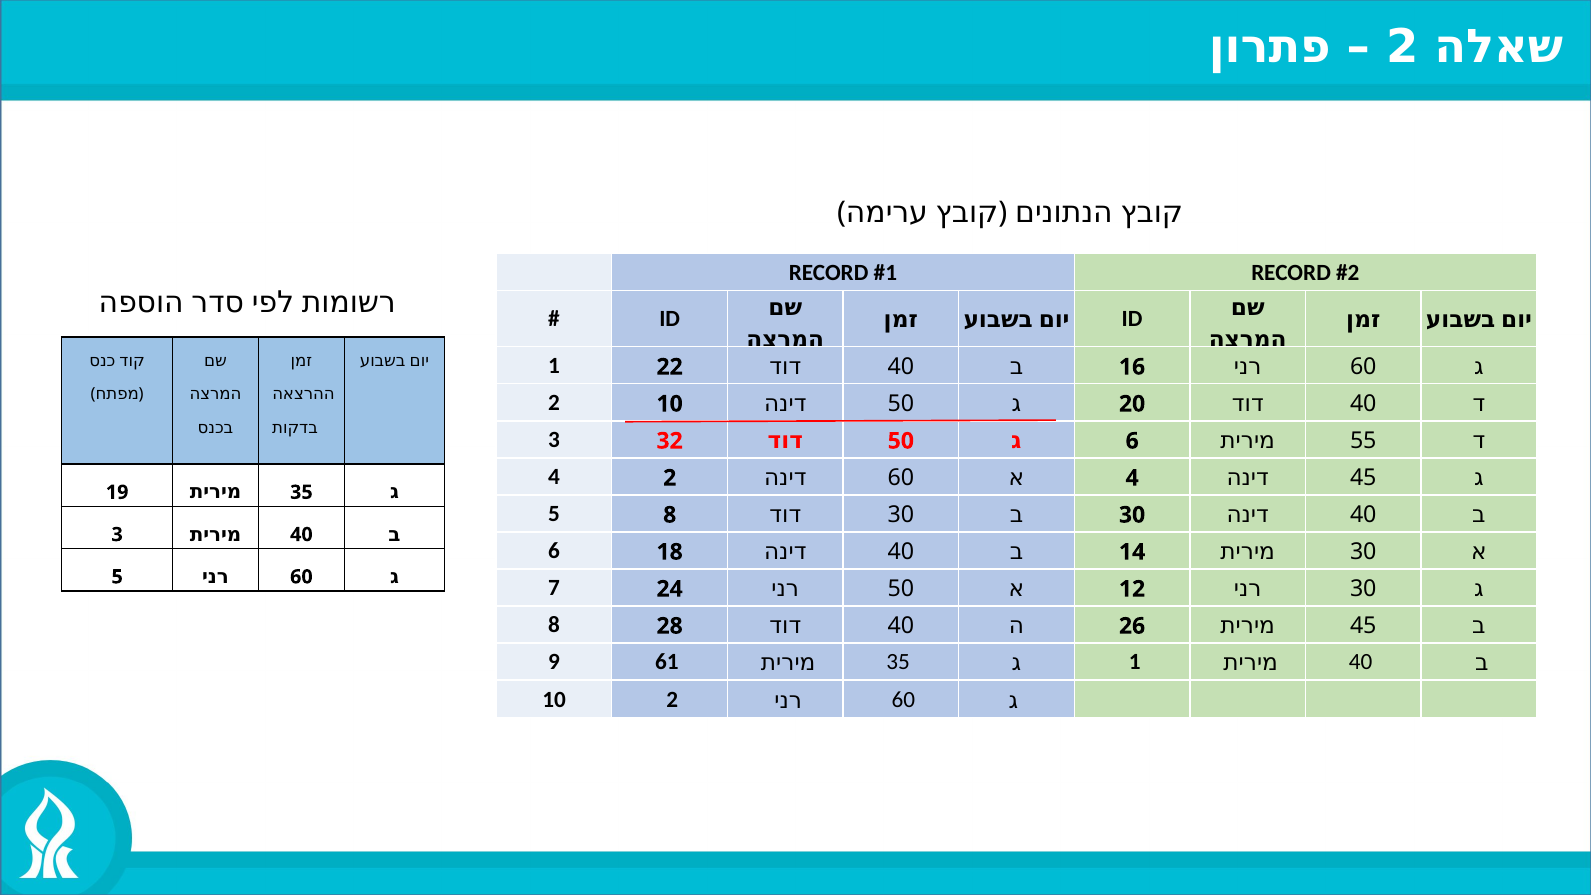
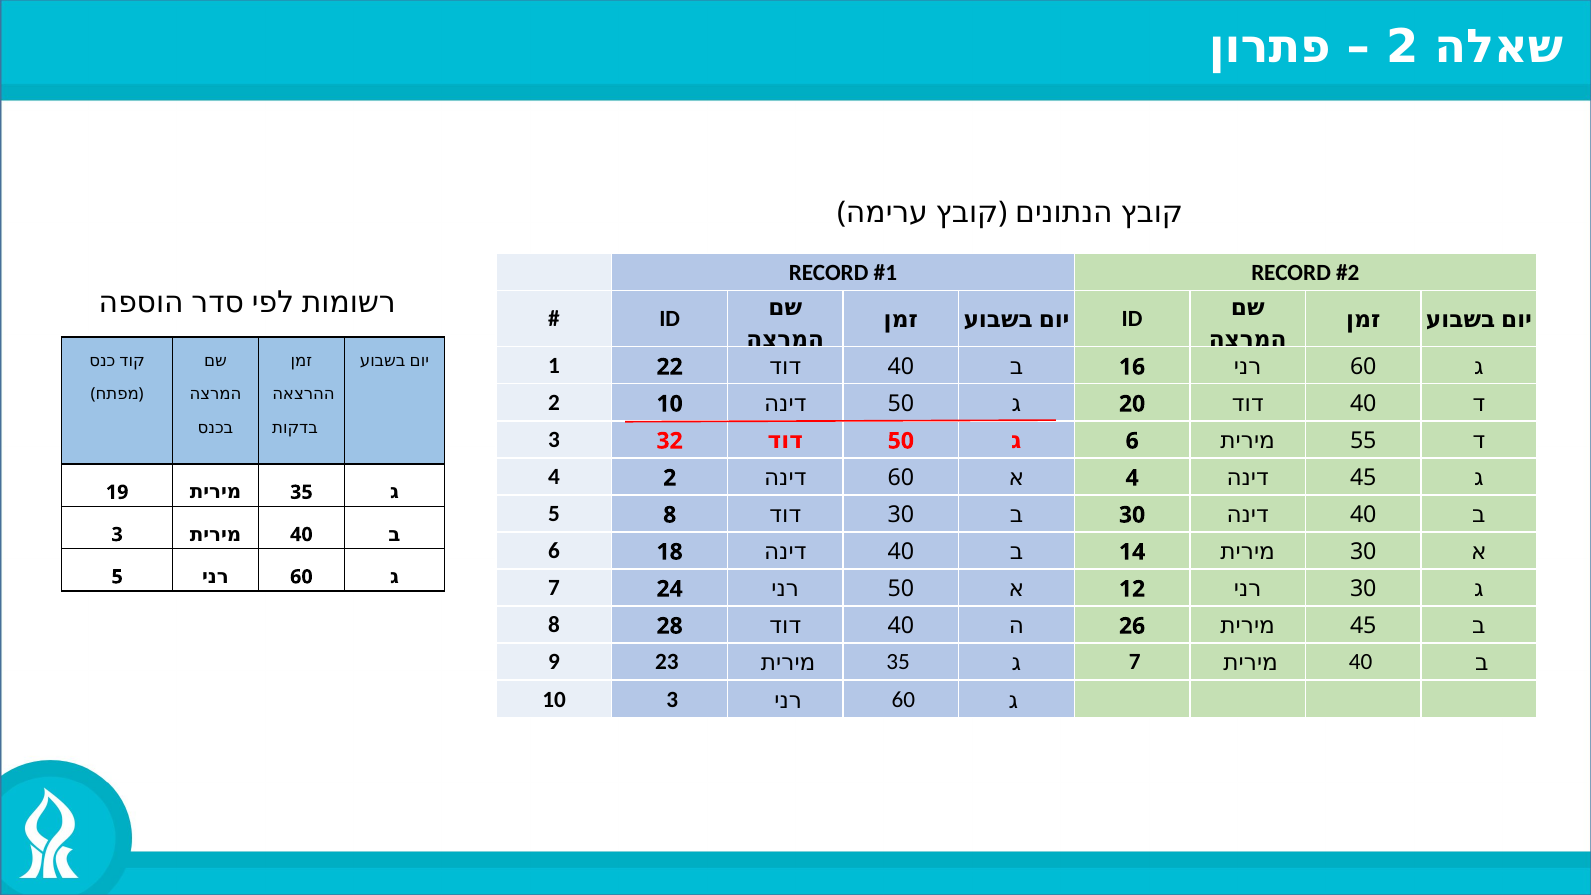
61: 61 -> 23
1 at (1135, 662): 1 -> 7
10 2: 2 -> 3
